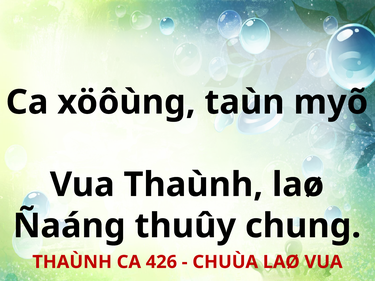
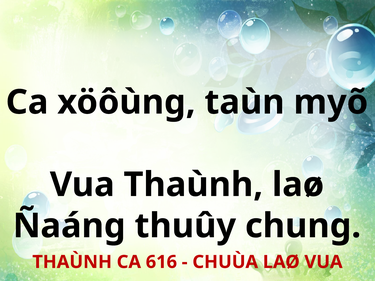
426: 426 -> 616
